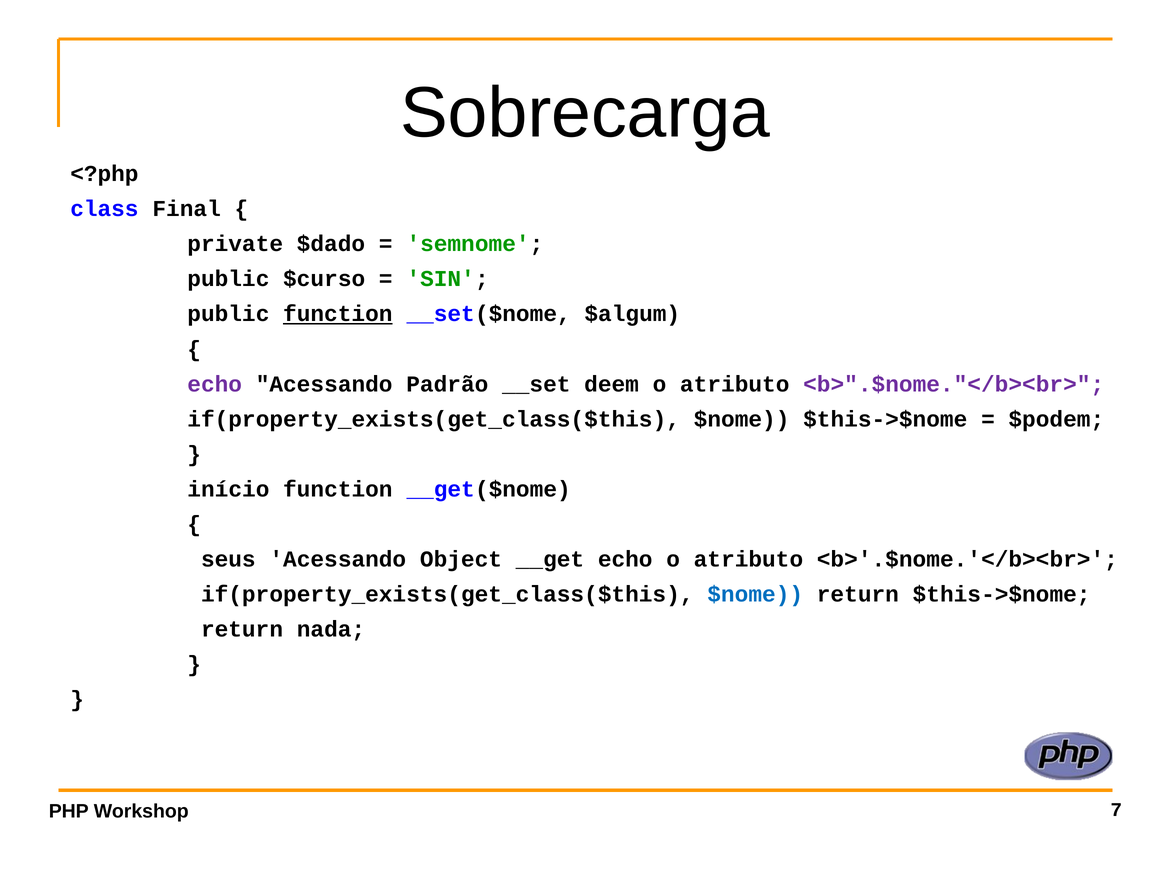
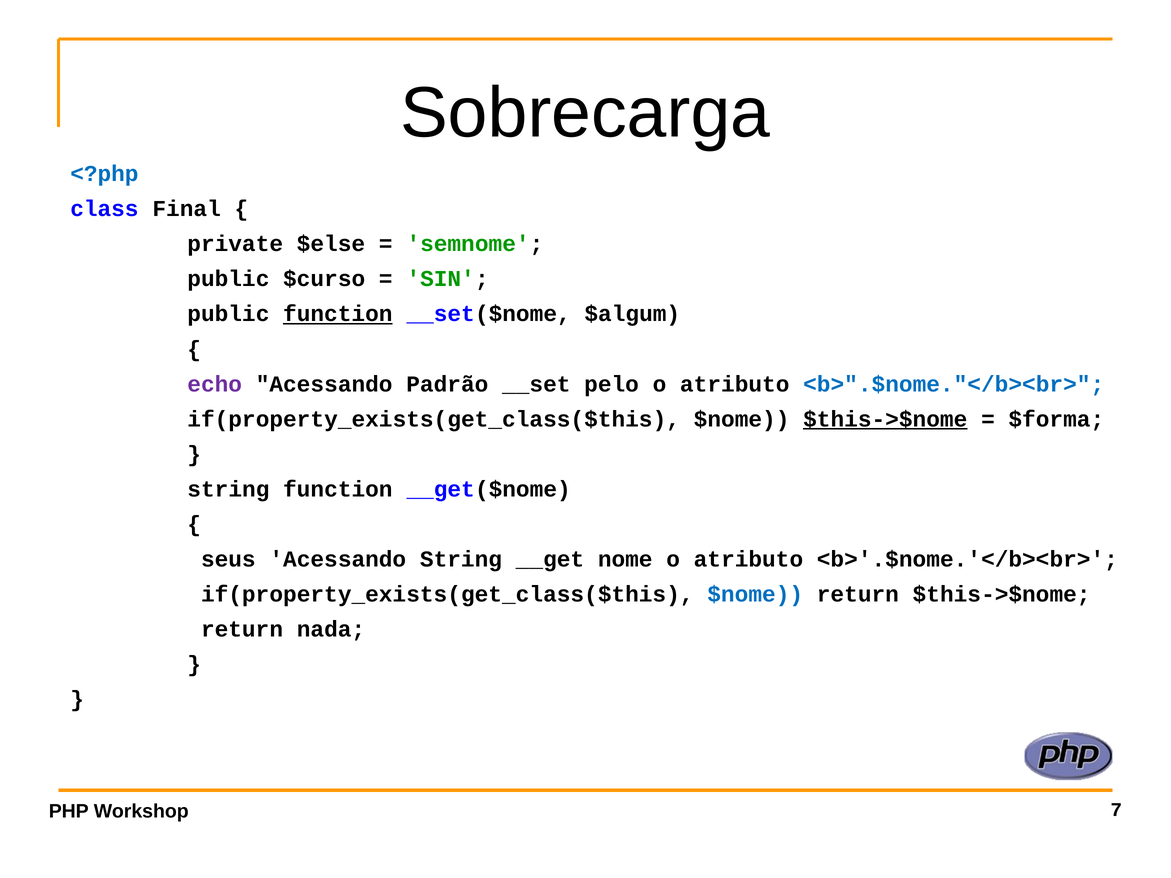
<?php colour: black -> blue
$dado: $dado -> $else
deem: deem -> pelo
<b>".$nome."</b><br> colour: purple -> blue
$this->$nome at (885, 419) underline: none -> present
$podem: $podem -> $forma
início at (228, 489): início -> string
Acessando Object: Object -> String
__get echo: echo -> nome
